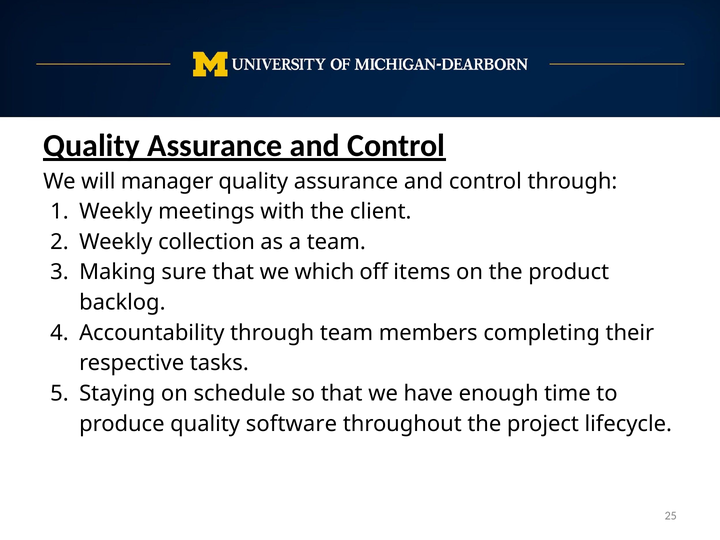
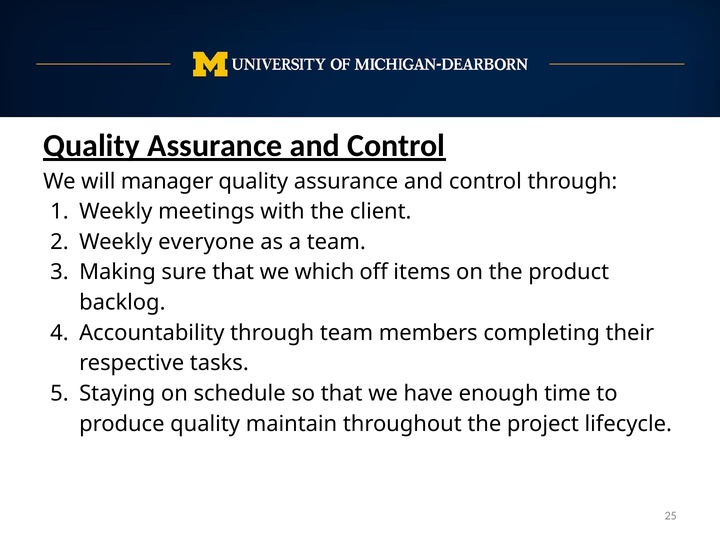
collection: collection -> everyone
software: software -> maintain
